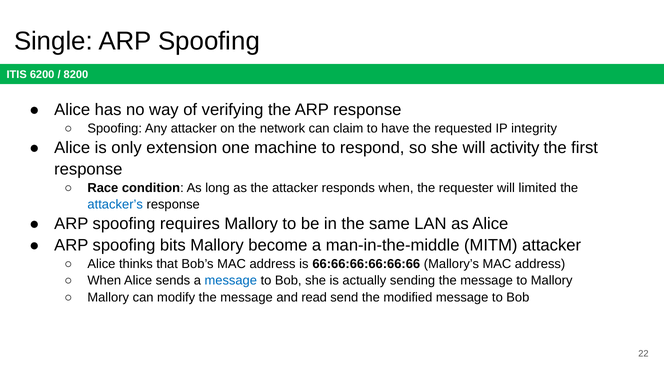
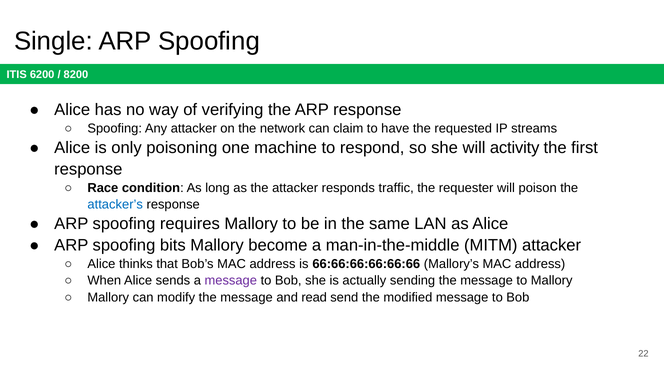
integrity: integrity -> streams
extension: extension -> poisoning
responds when: when -> traffic
limited: limited -> poison
message at (231, 280) colour: blue -> purple
